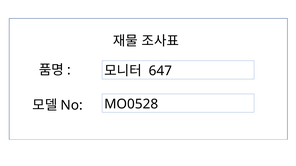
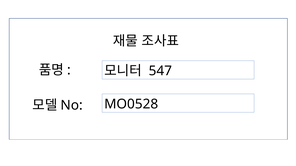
647: 647 -> 547
